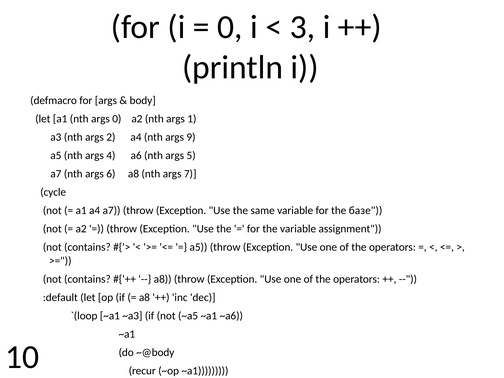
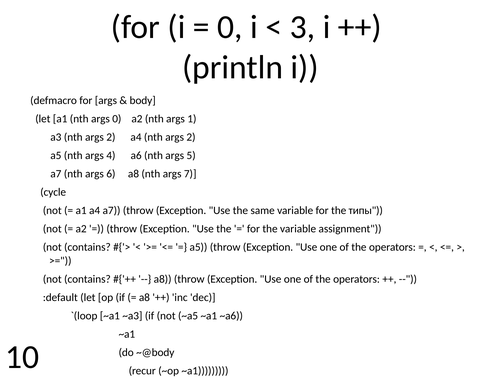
a4 nth args 9: 9 -> 2
базе: базе -> типы
